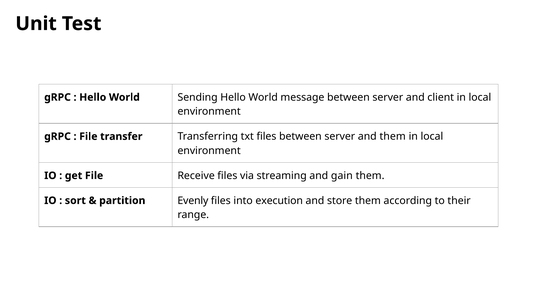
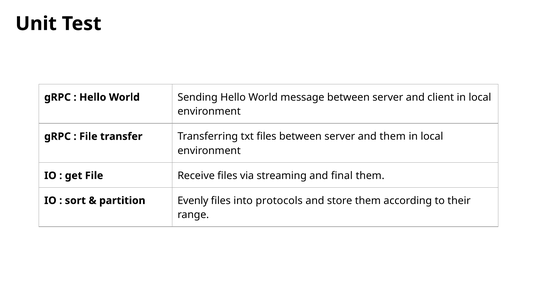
gain: gain -> final
execution: execution -> protocols
